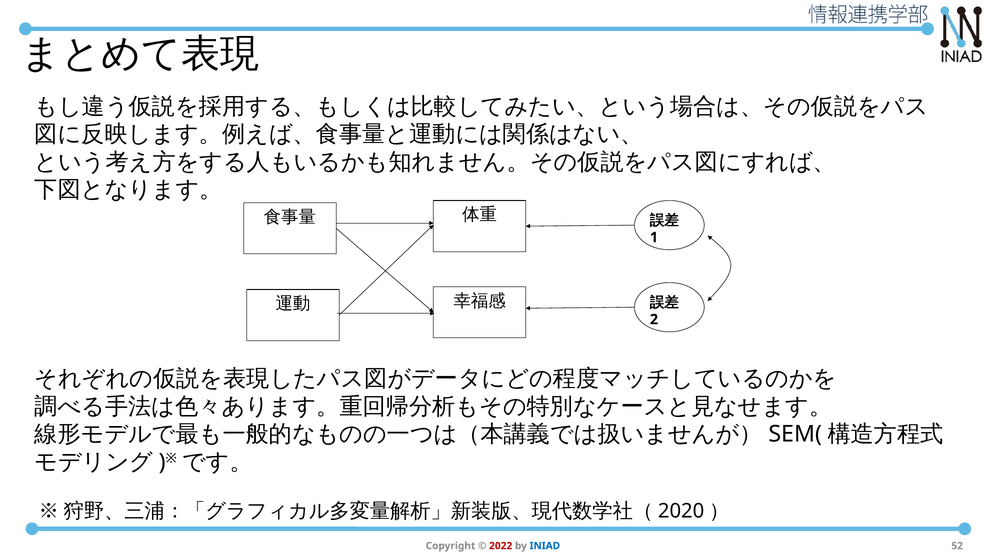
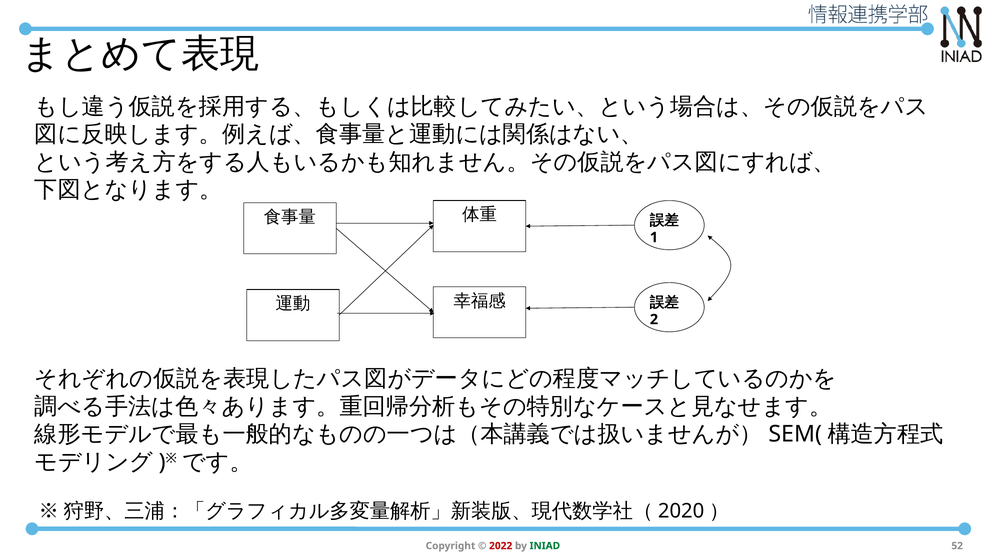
INIAD colour: blue -> green
